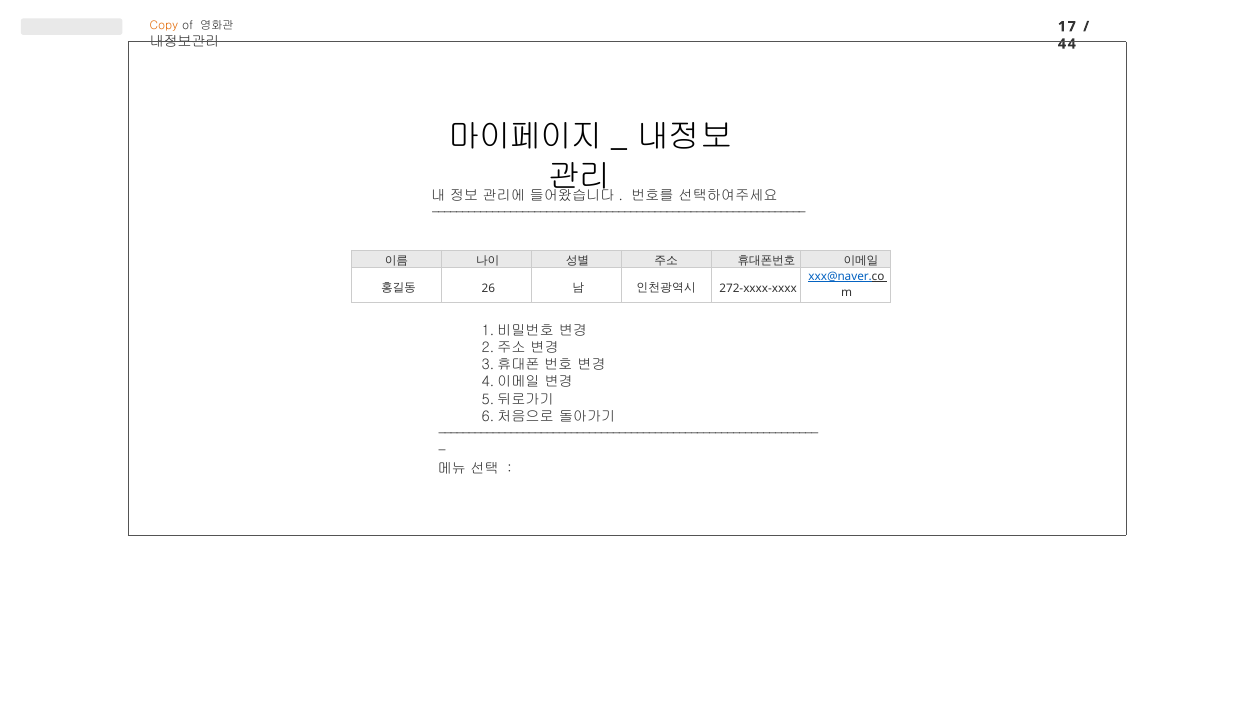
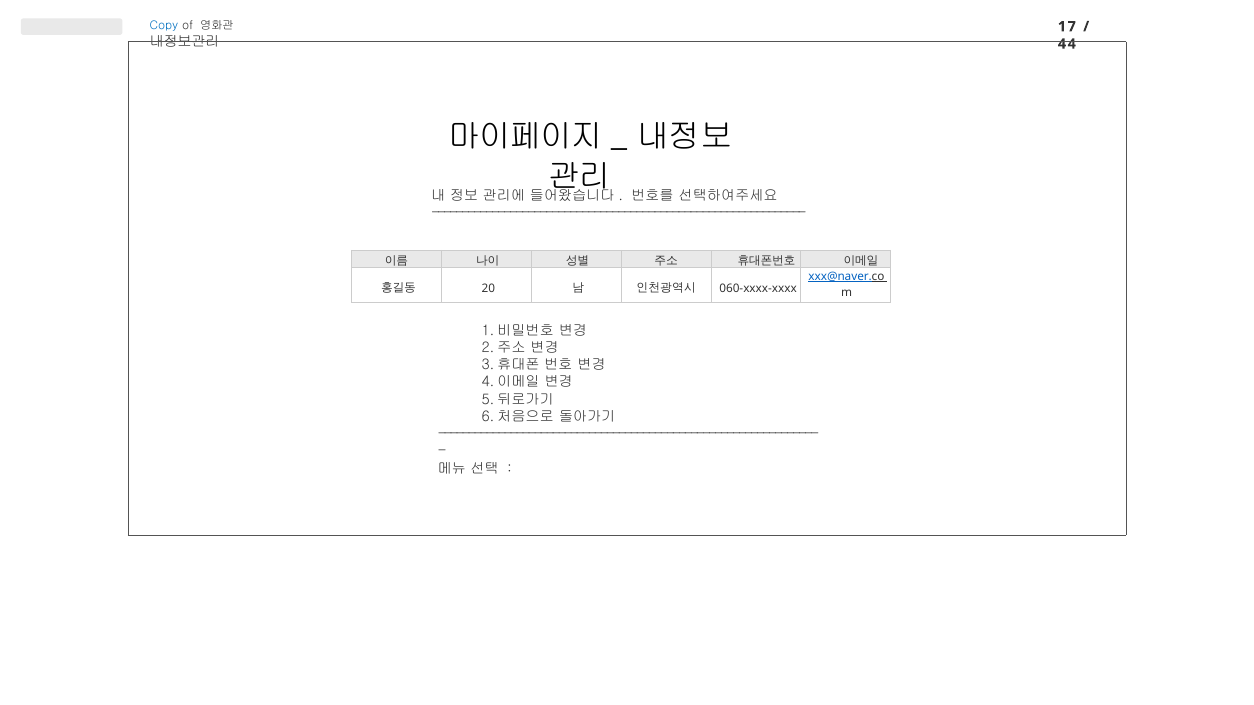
Copy colour: orange -> blue
26: 26 -> 20
272-xxxx-xxxx: 272-xxxx-xxxx -> 060-xxxx-xxxx
